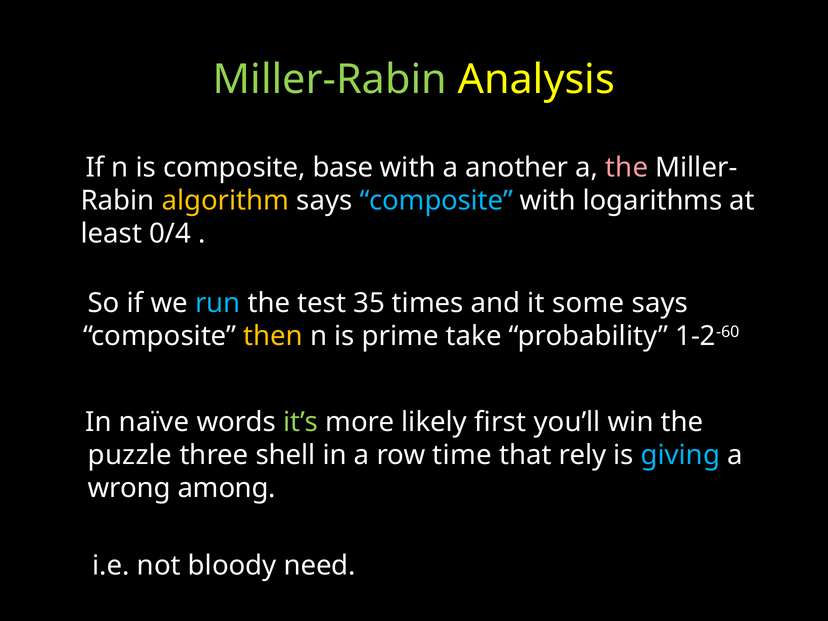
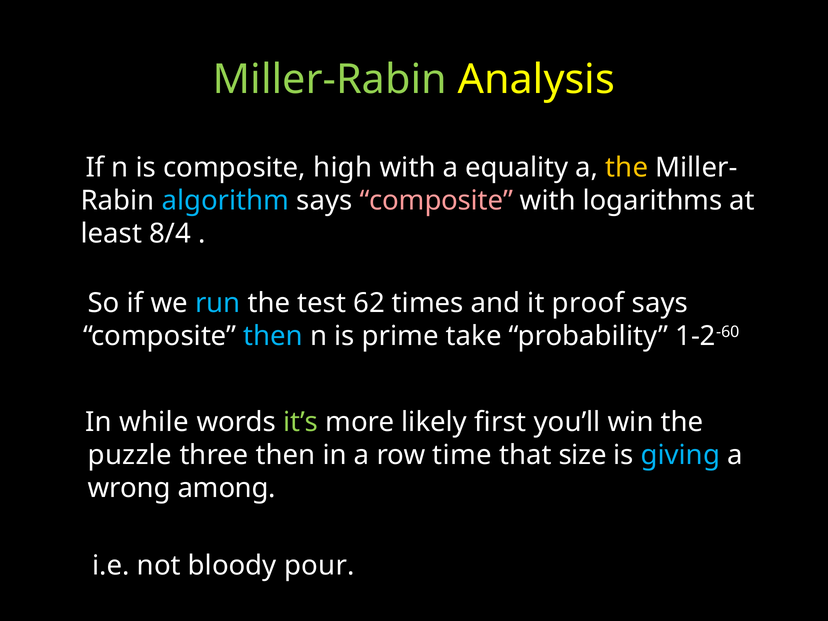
base: base -> high
another: another -> equality
the at (627, 168) colour: pink -> yellow
algorithm colour: yellow -> light blue
composite at (436, 201) colour: light blue -> pink
0/4: 0/4 -> 8/4
35: 35 -> 62
some: some -> proof
then at (273, 336) colour: yellow -> light blue
naïve: naïve -> while
three shell: shell -> then
rely: rely -> size
need: need -> pour
